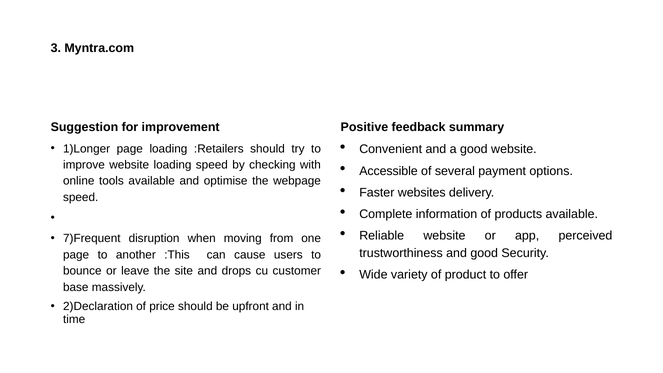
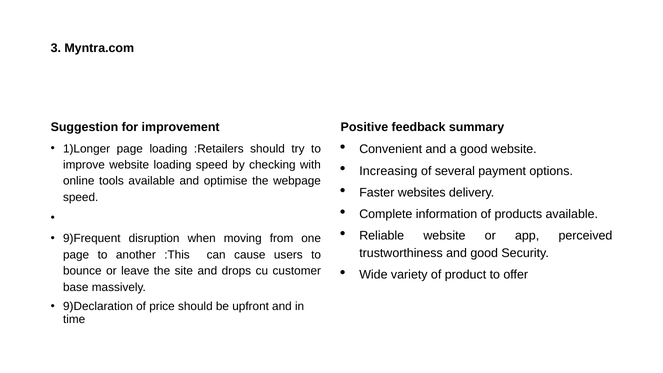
Accessible: Accessible -> Increasing
7)Frequent: 7)Frequent -> 9)Frequent
2)Declaration: 2)Declaration -> 9)Declaration
